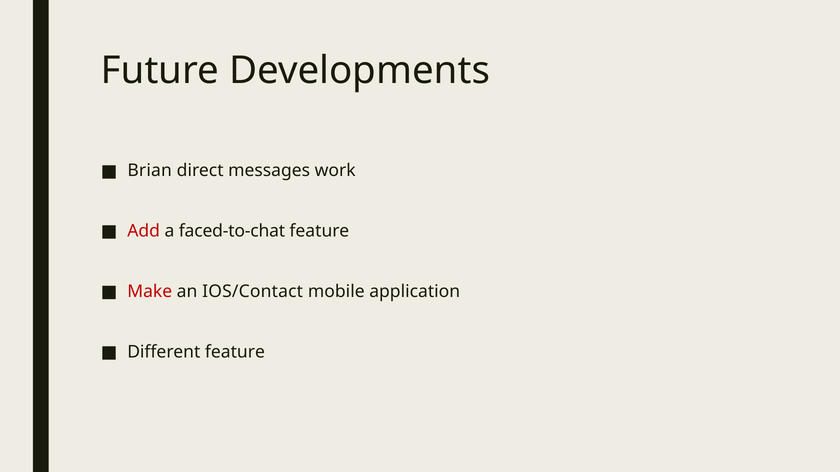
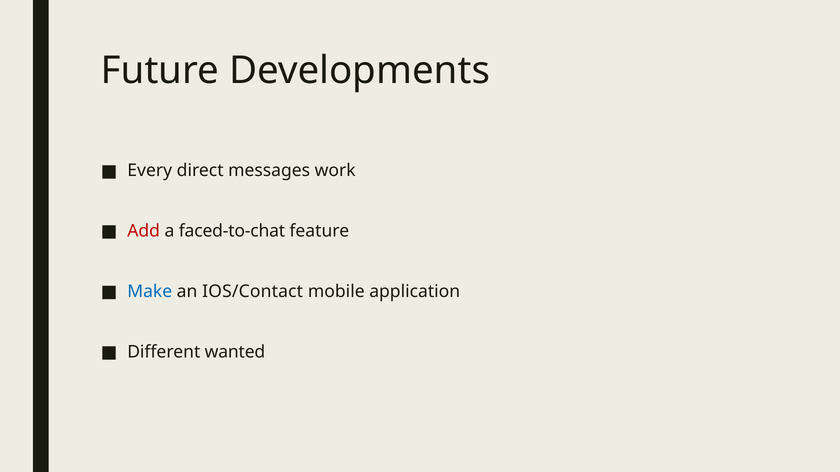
Brian: Brian -> Every
Make colour: red -> blue
Different feature: feature -> wanted
